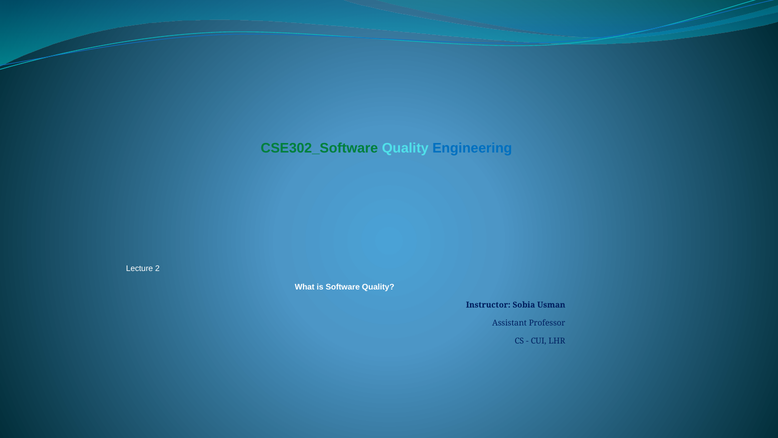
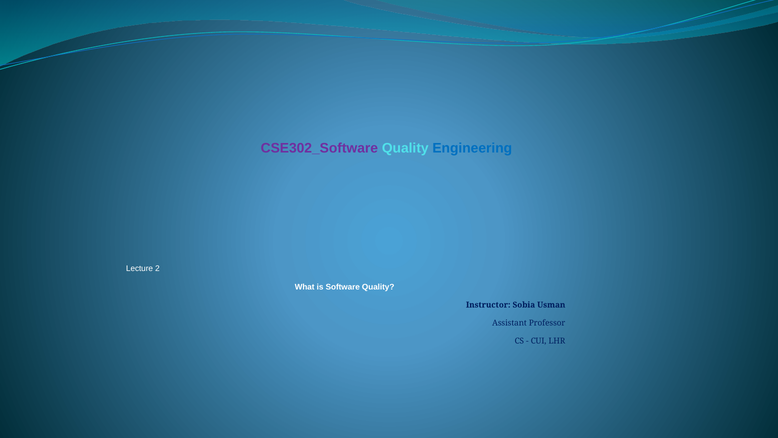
CSE302_Software colour: green -> purple
